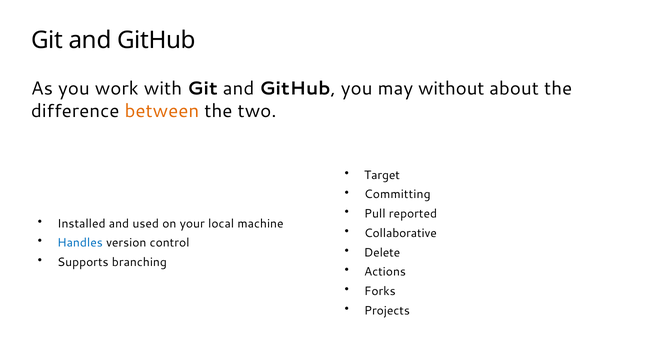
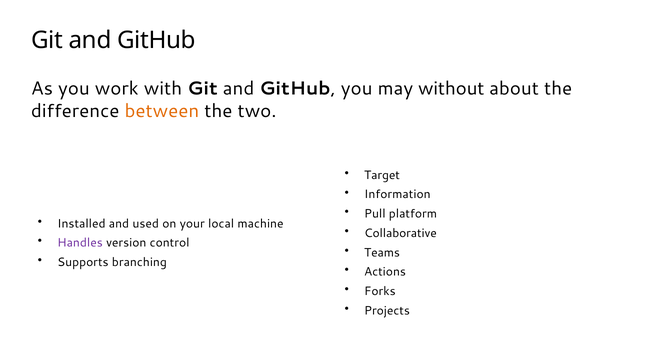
Committing: Committing -> Information
reported: reported -> platform
Handles colour: blue -> purple
Delete: Delete -> Teams
